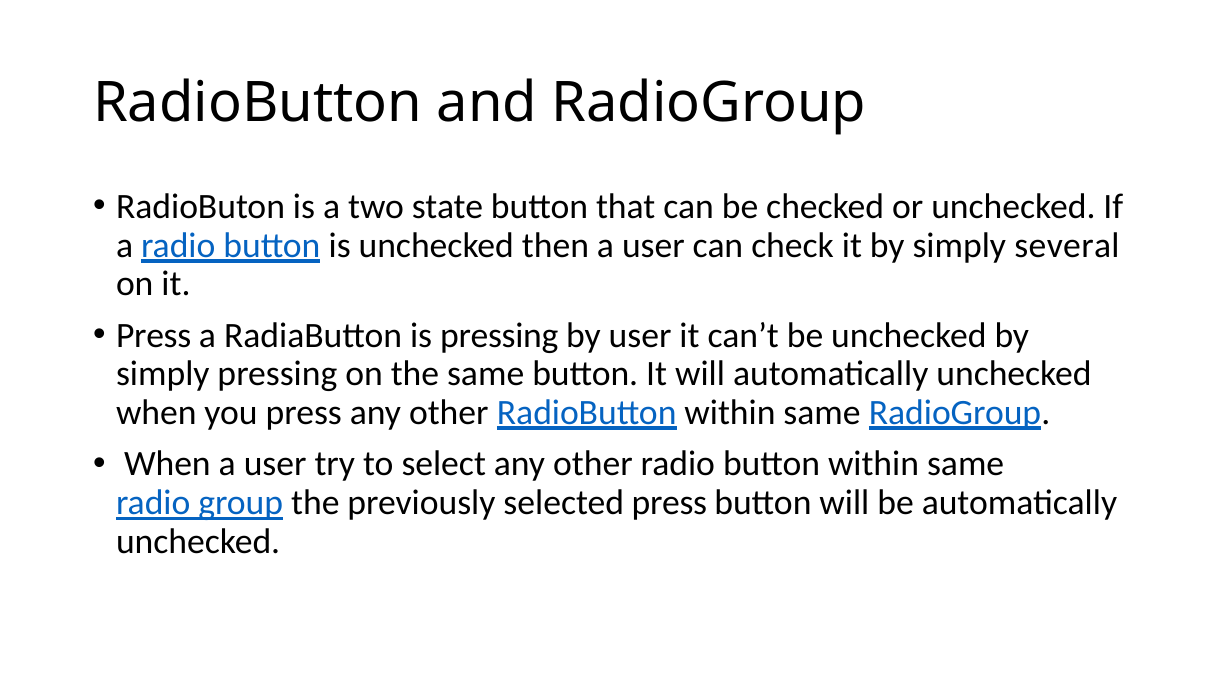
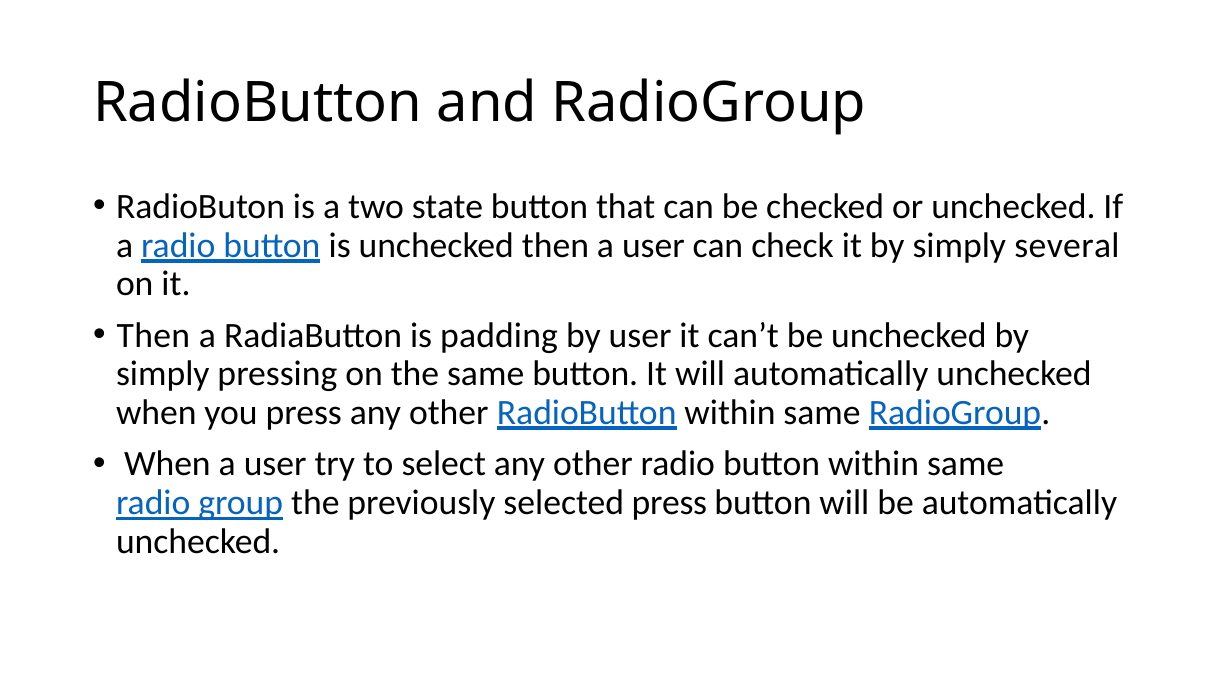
Press at (154, 336): Press -> Then
is pressing: pressing -> padding
